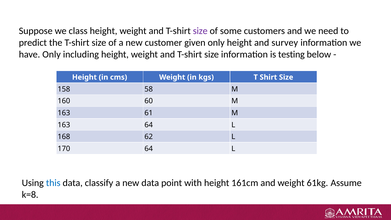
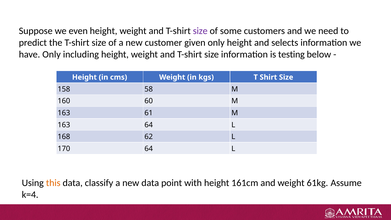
class: class -> even
survey: survey -> selects
this colour: blue -> orange
k=8: k=8 -> k=4
